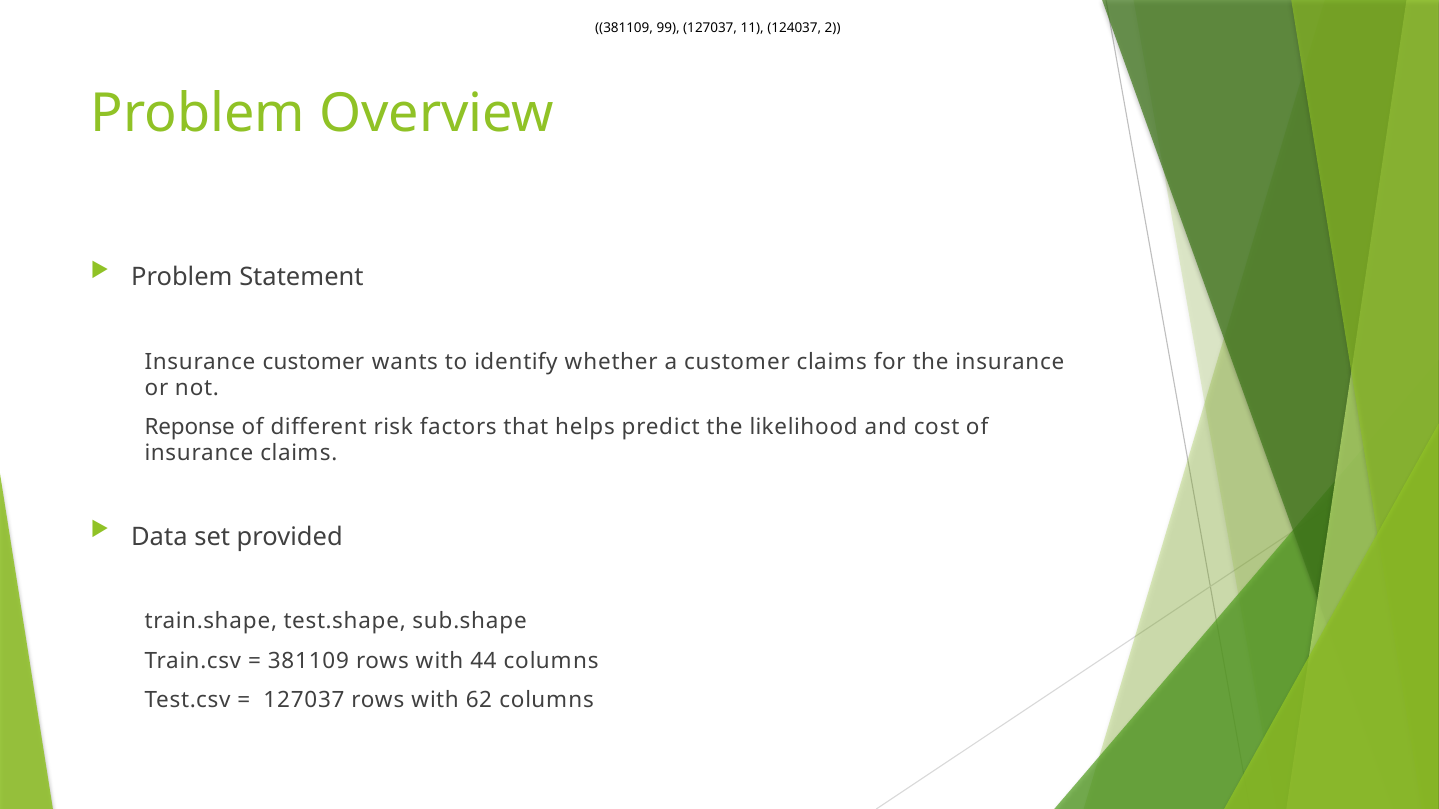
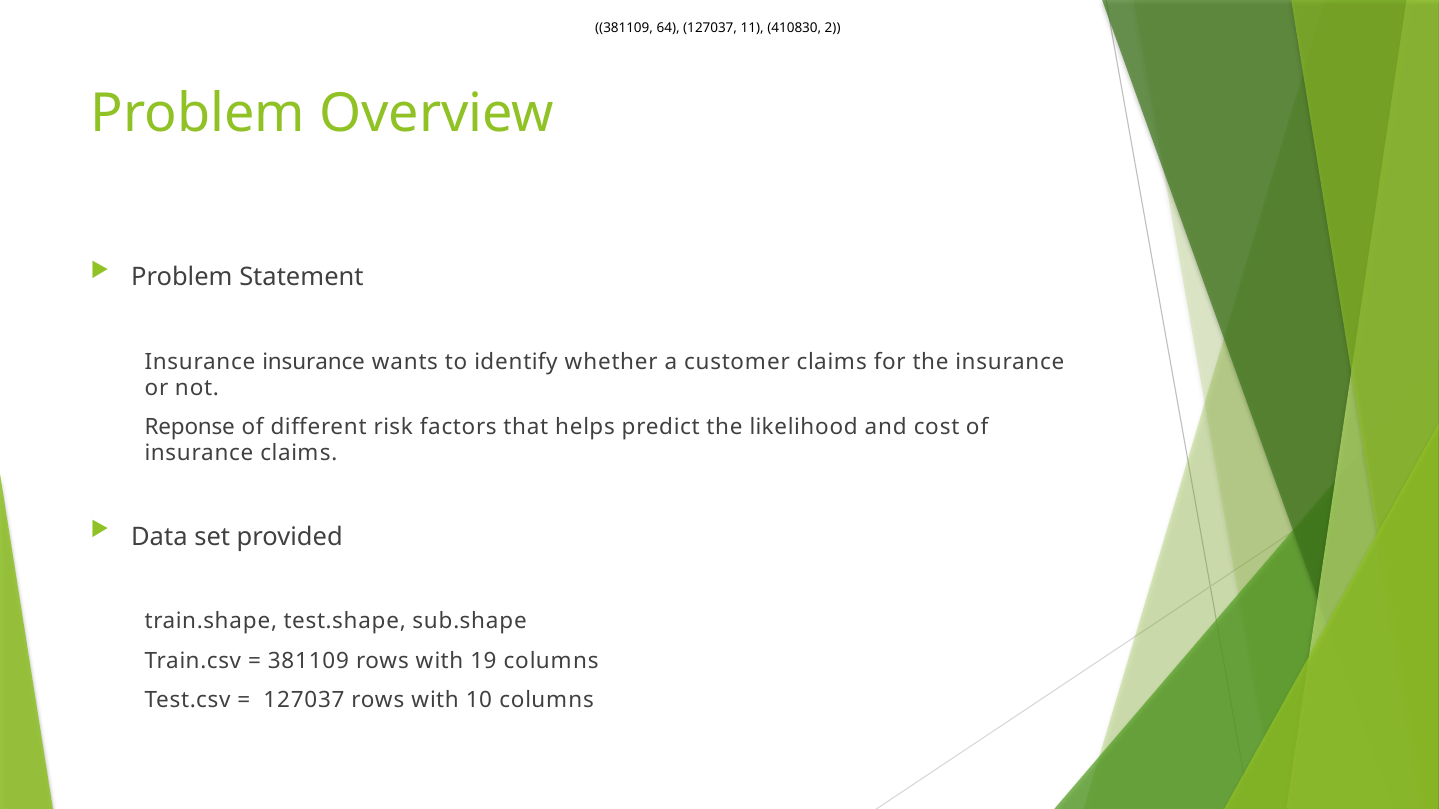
99: 99 -> 64
124037: 124037 -> 410830
Insurance customer: customer -> insurance
44: 44 -> 19
62: 62 -> 10
